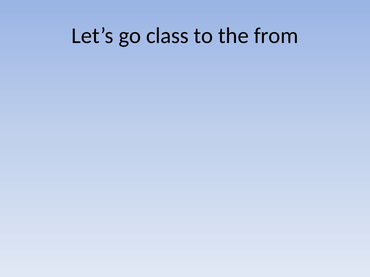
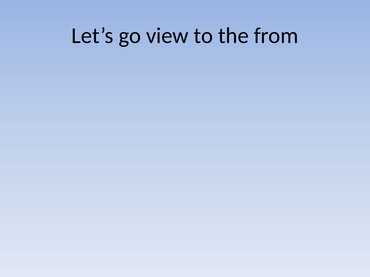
class: class -> view
